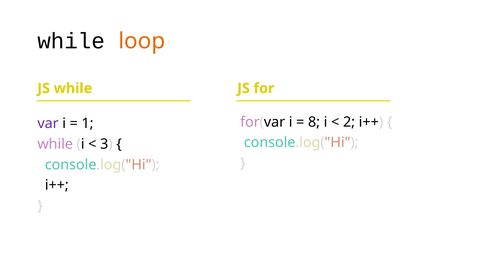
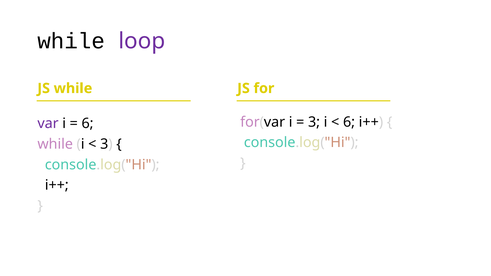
loop colour: orange -> purple
8 at (314, 122): 8 -> 3
2 at (349, 122): 2 -> 6
1 at (88, 124): 1 -> 6
